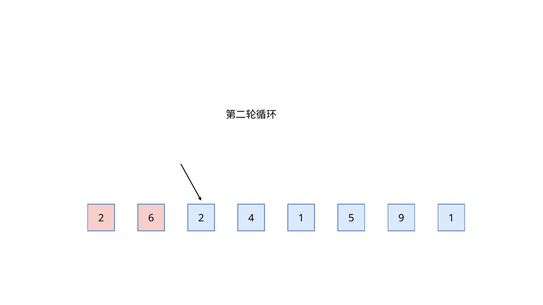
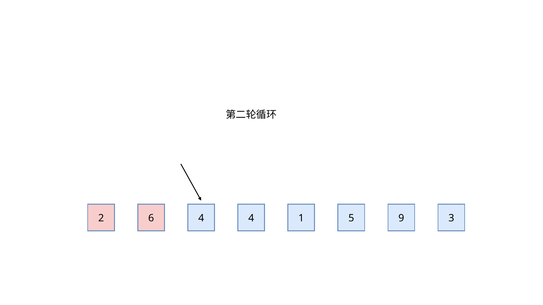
6 2: 2 -> 4
9 1: 1 -> 3
